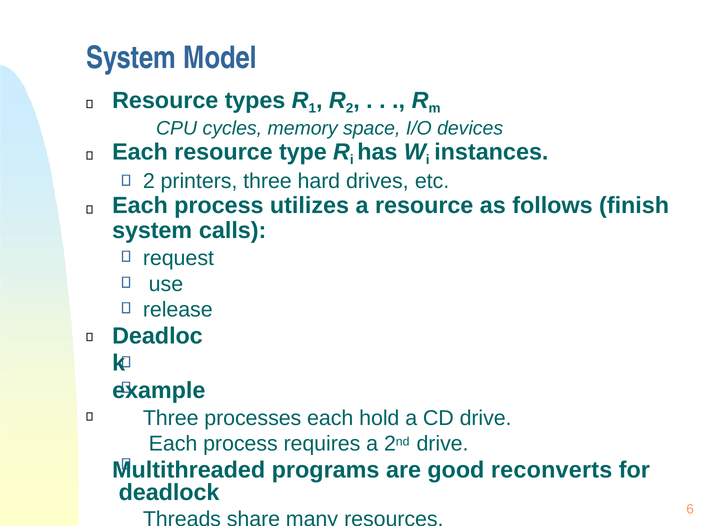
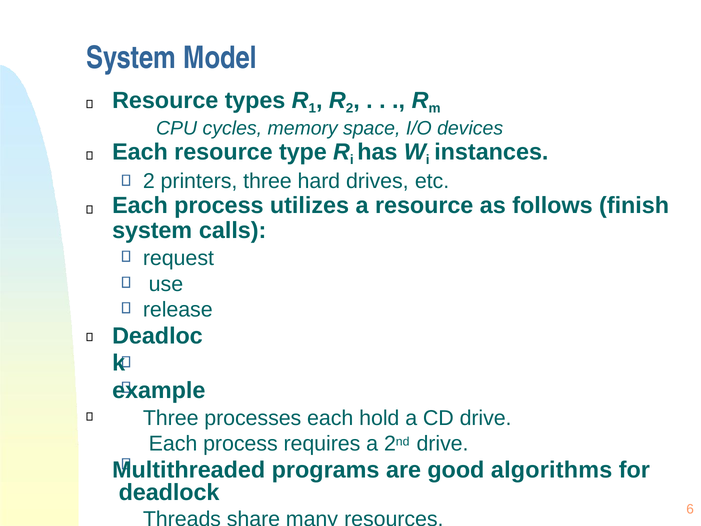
reconverts: reconverts -> algorithms
